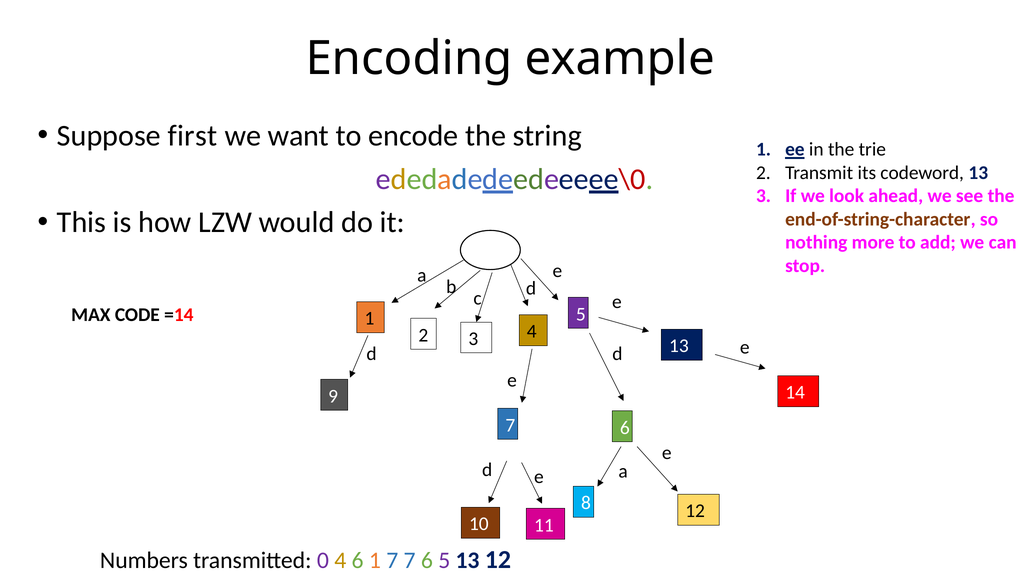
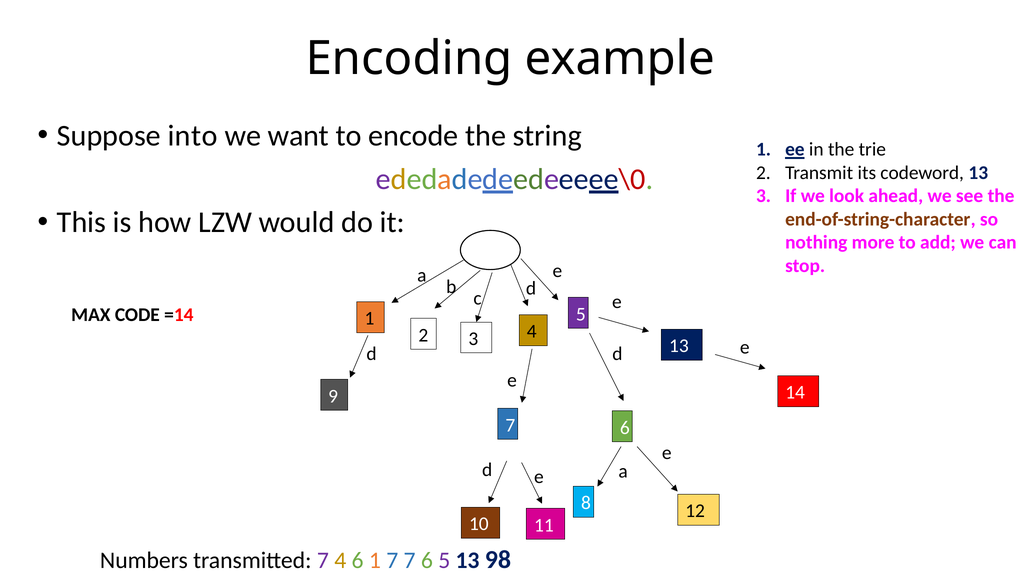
first: first -> into
transmitted 0: 0 -> 7
13 12: 12 -> 98
